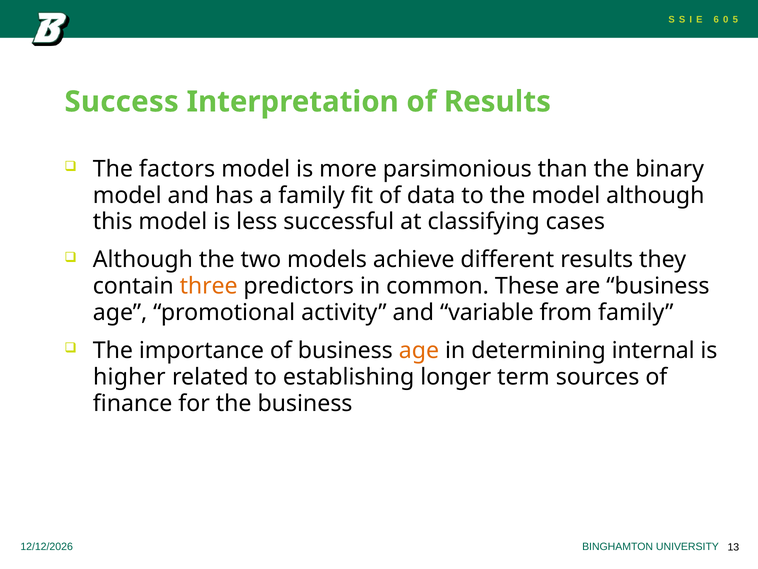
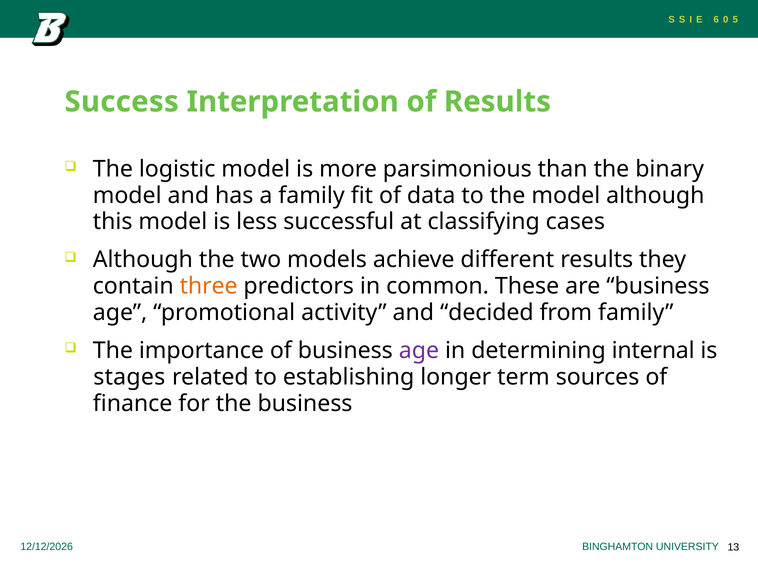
factors: factors -> logistic
variable: variable -> decided
age at (419, 350) colour: orange -> purple
higher: higher -> stages
